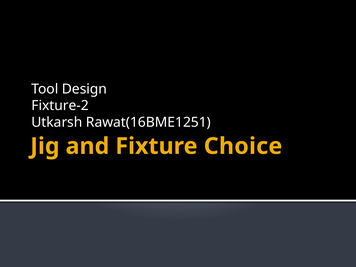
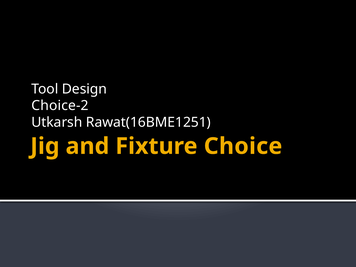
Fixture-2: Fixture-2 -> Choice-2
